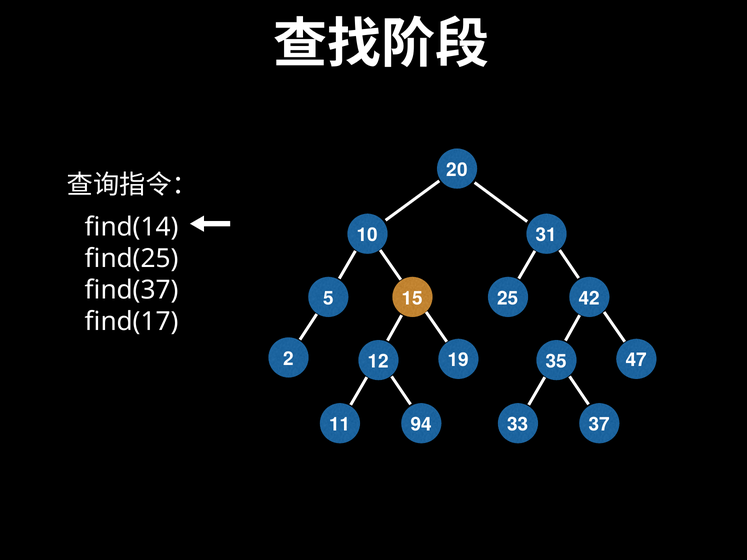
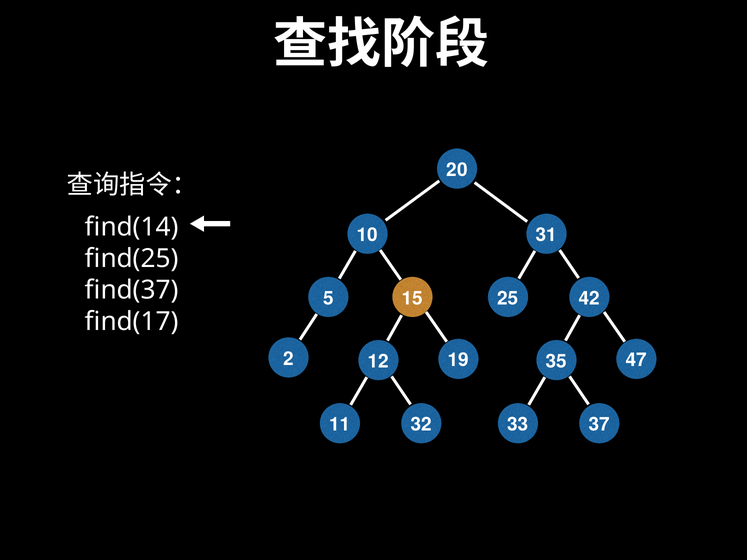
94: 94 -> 32
